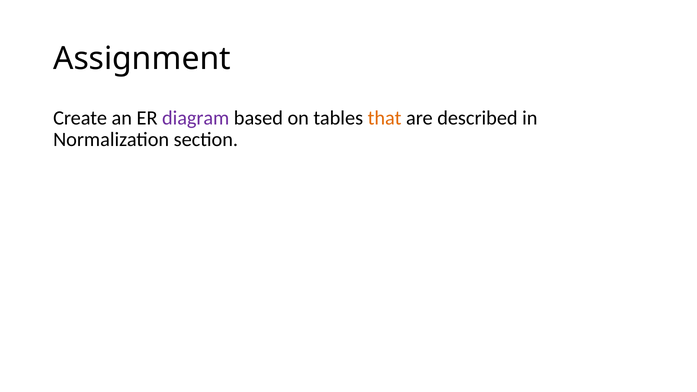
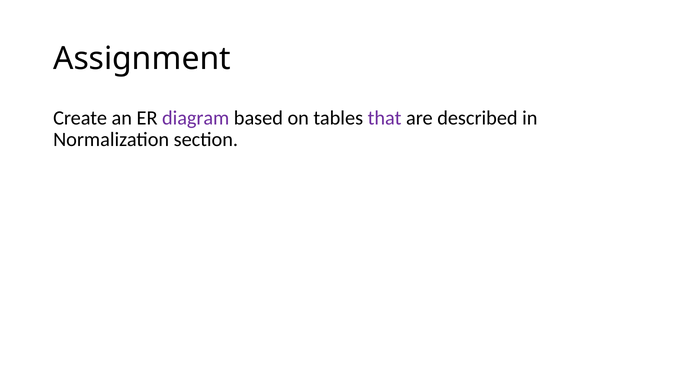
that colour: orange -> purple
